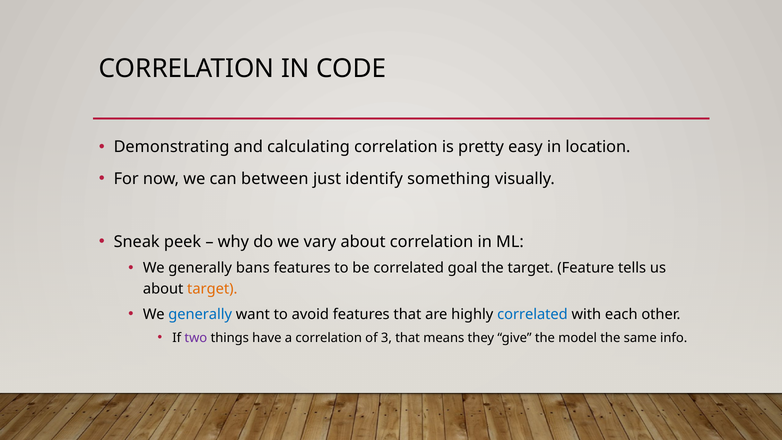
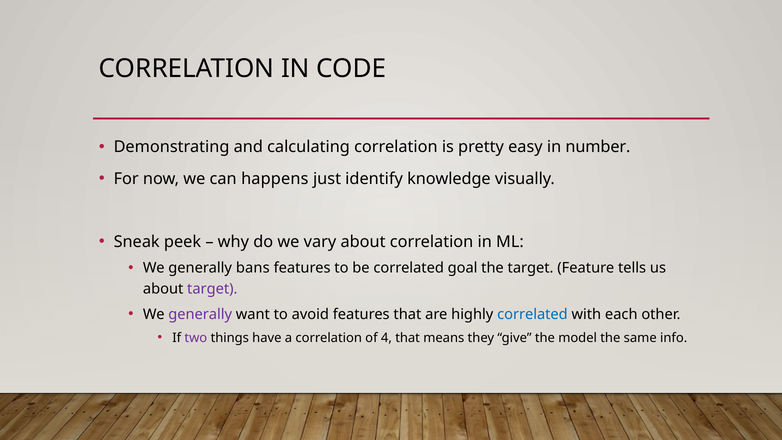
location: location -> number
between: between -> happens
something: something -> knowledge
target at (212, 289) colour: orange -> purple
generally at (200, 314) colour: blue -> purple
3: 3 -> 4
